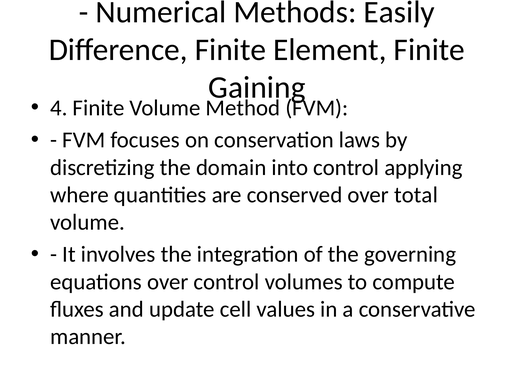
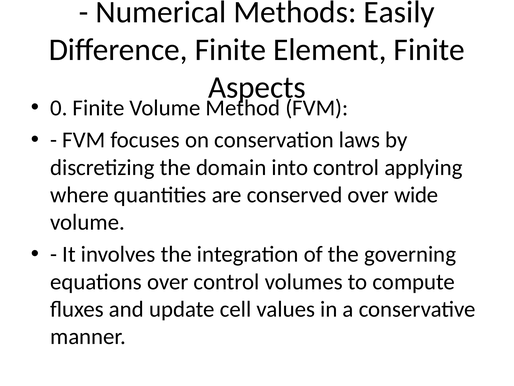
Gaining: Gaining -> Aspects
4: 4 -> 0
total: total -> wide
